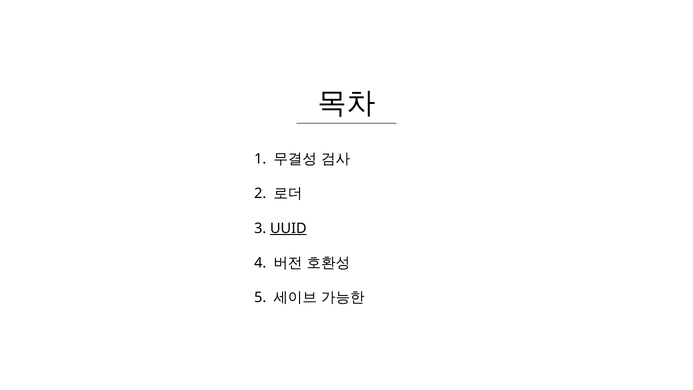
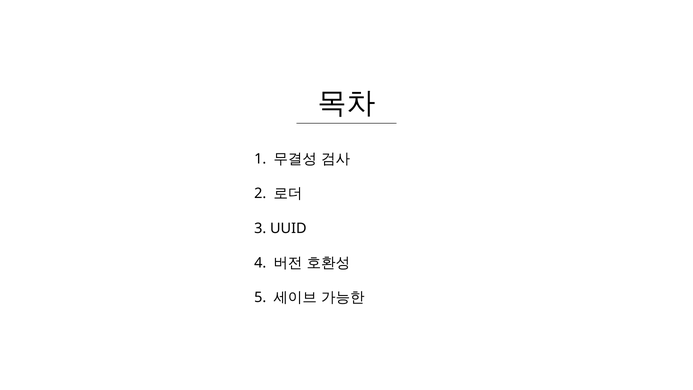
UUID underline: present -> none
